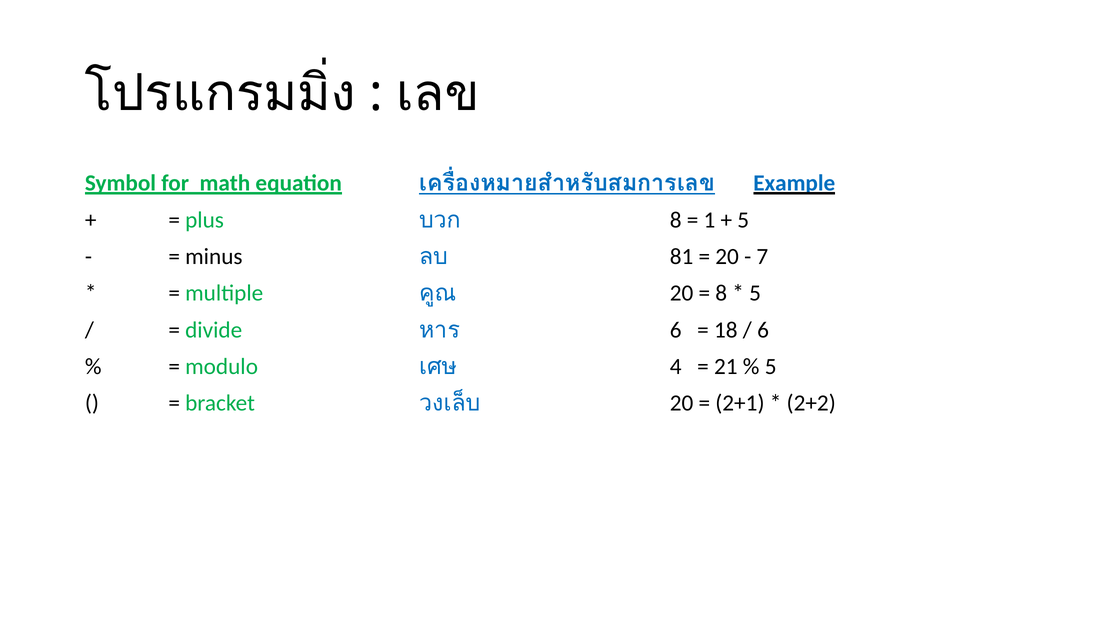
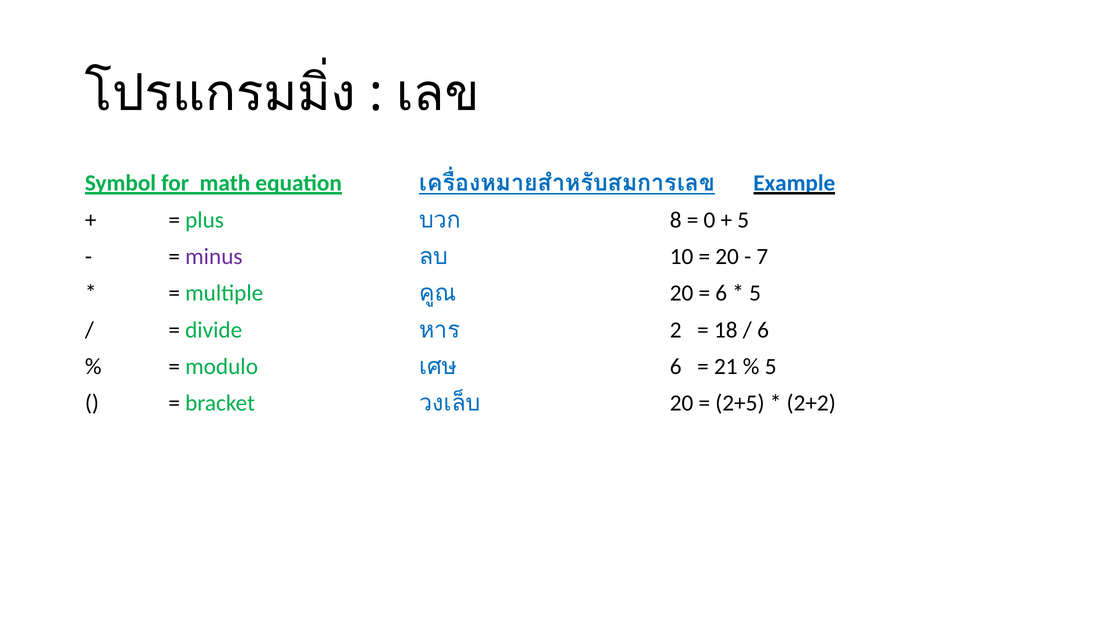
1: 1 -> 0
minus colour: black -> purple
81: 81 -> 10
8 at (721, 294): 8 -> 6
6 at (676, 330): 6 -> 2
4 at (676, 367): 4 -> 6
2+1: 2+1 -> 2+5
